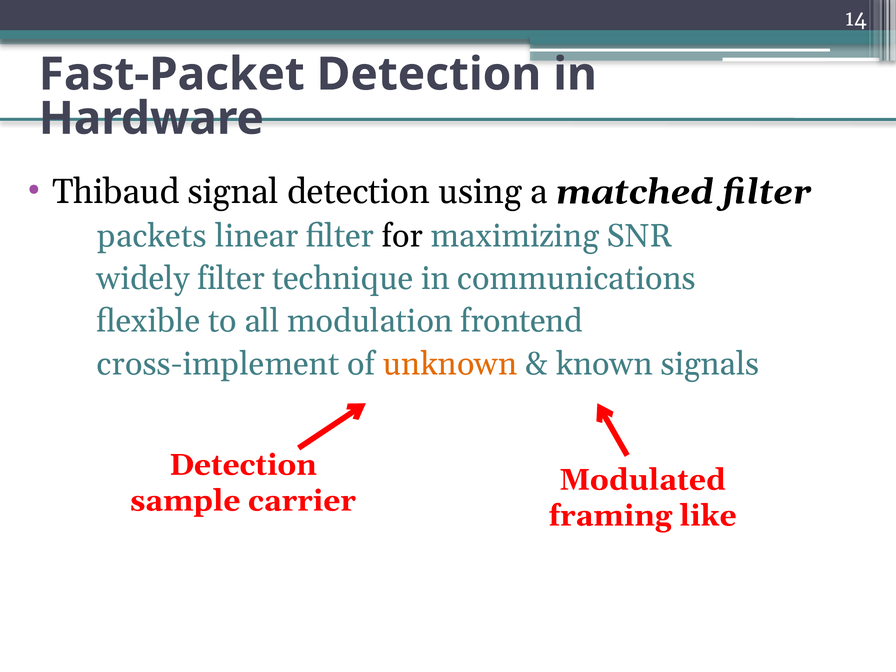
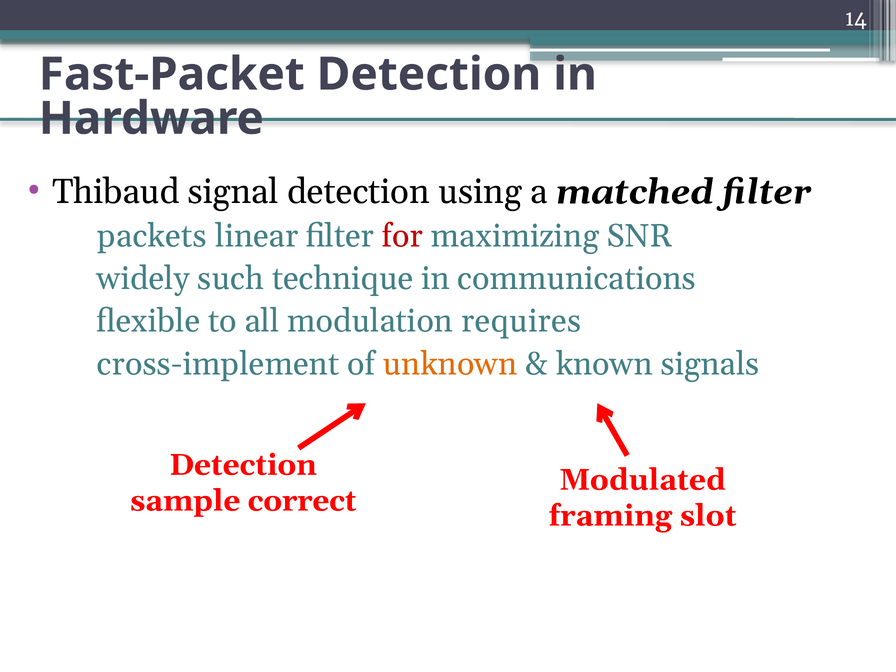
for colour: black -> red
widely filter: filter -> such
frontend: frontend -> requires
carrier: carrier -> correct
like: like -> slot
